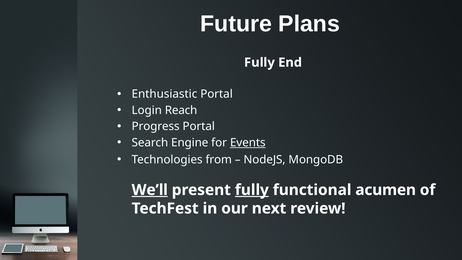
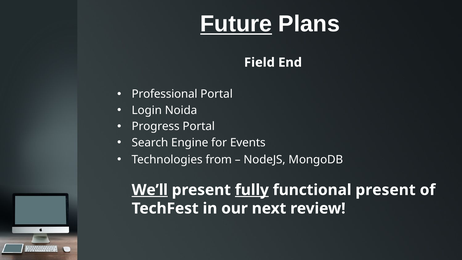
Future underline: none -> present
Fully at (259, 62): Fully -> Field
Enthusiastic: Enthusiastic -> Professional
Reach: Reach -> Noida
Events underline: present -> none
functional acumen: acumen -> present
